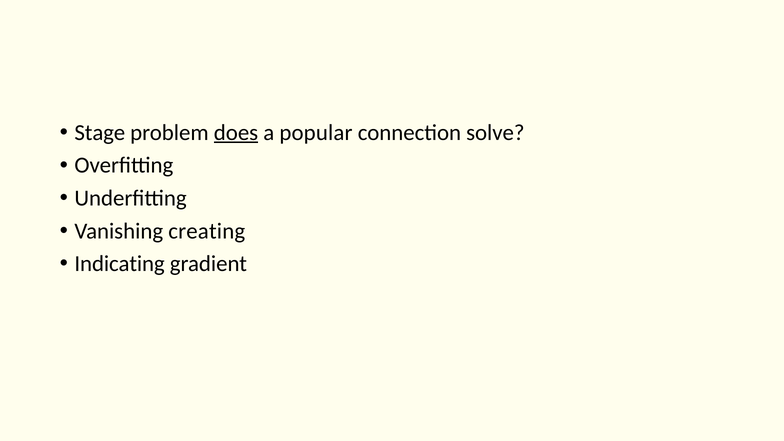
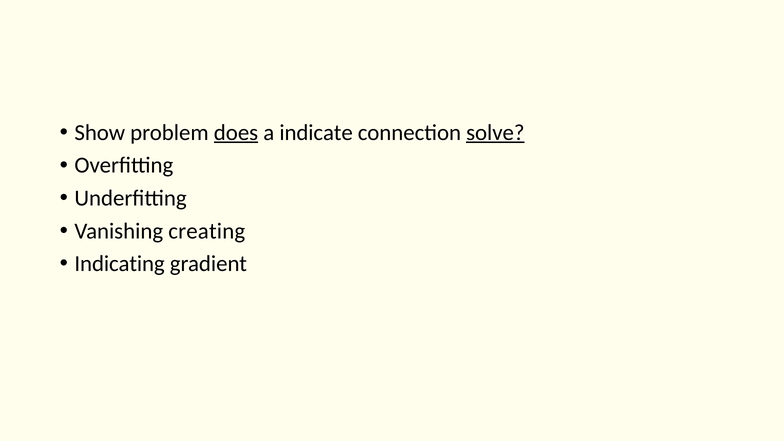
Stage: Stage -> Show
popular: popular -> indicate
solve underline: none -> present
